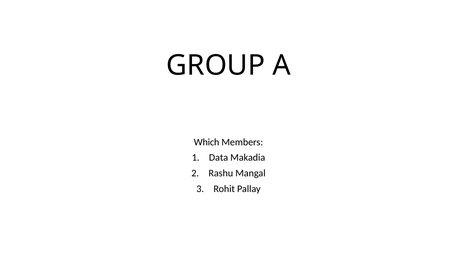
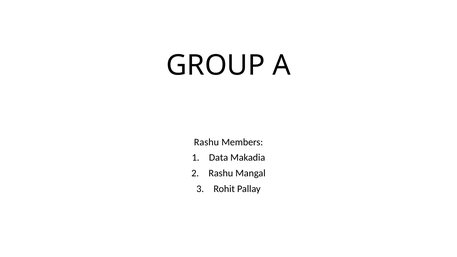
Which at (207, 142): Which -> Rashu
